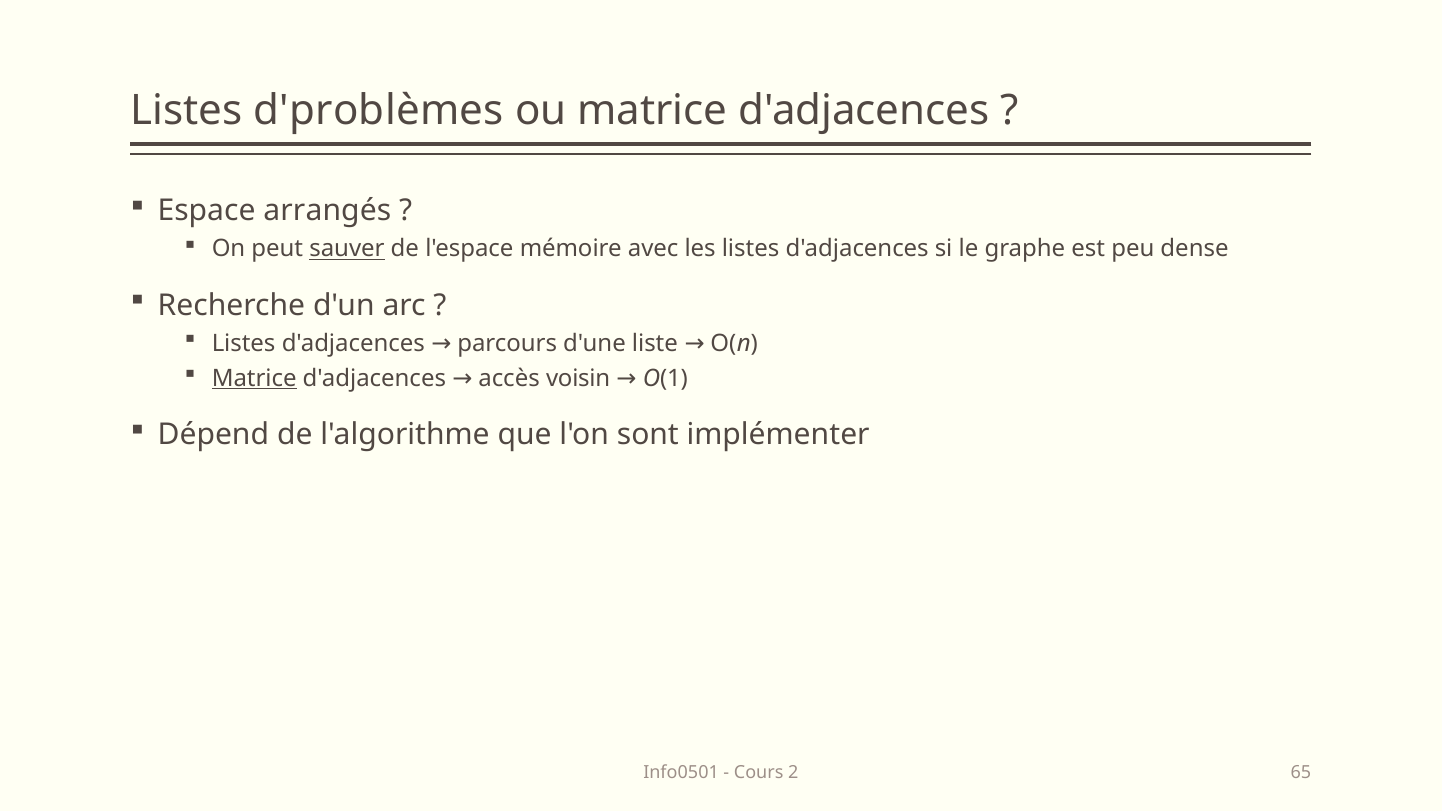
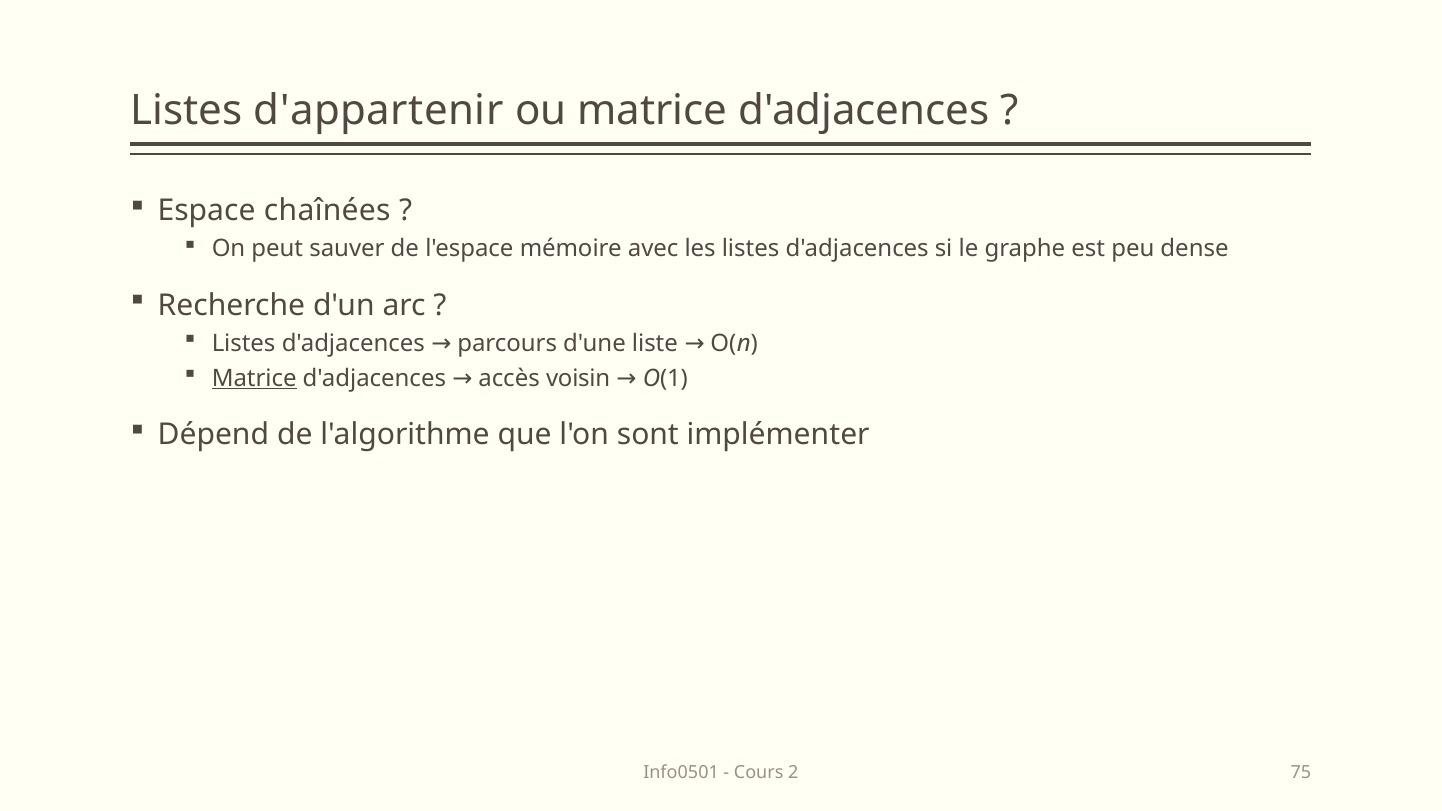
d'problèmes: d'problèmes -> d'appartenir
arrangés: arrangés -> chaînées
sauver underline: present -> none
65: 65 -> 75
